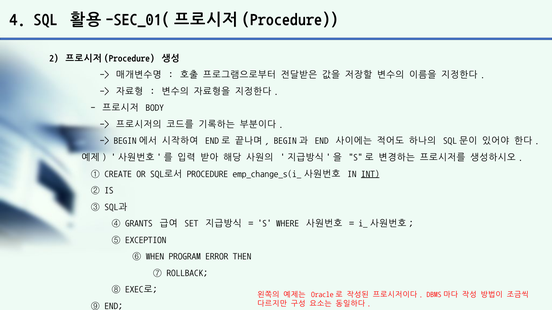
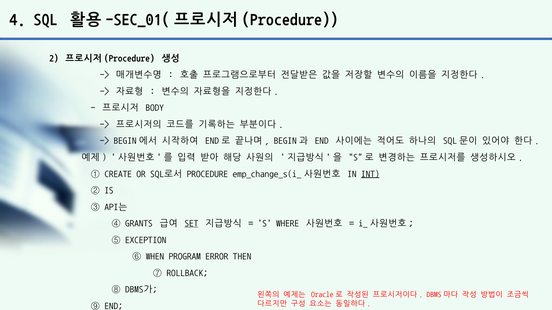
SQL과: SQL과 -> API는
SET underline: none -> present
EXEC로: EXEC로 -> DBMS가
